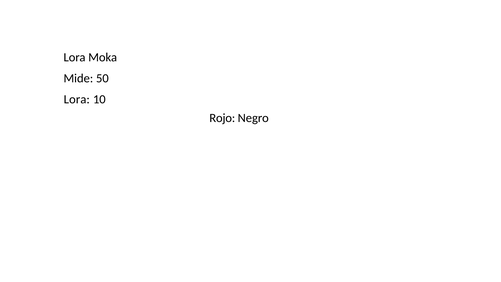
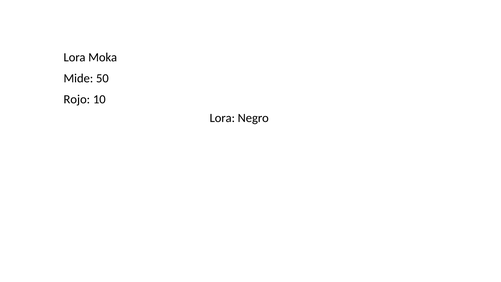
Lora at (77, 99): Lora -> Rojo
Rojo at (222, 118): Rojo -> Lora
